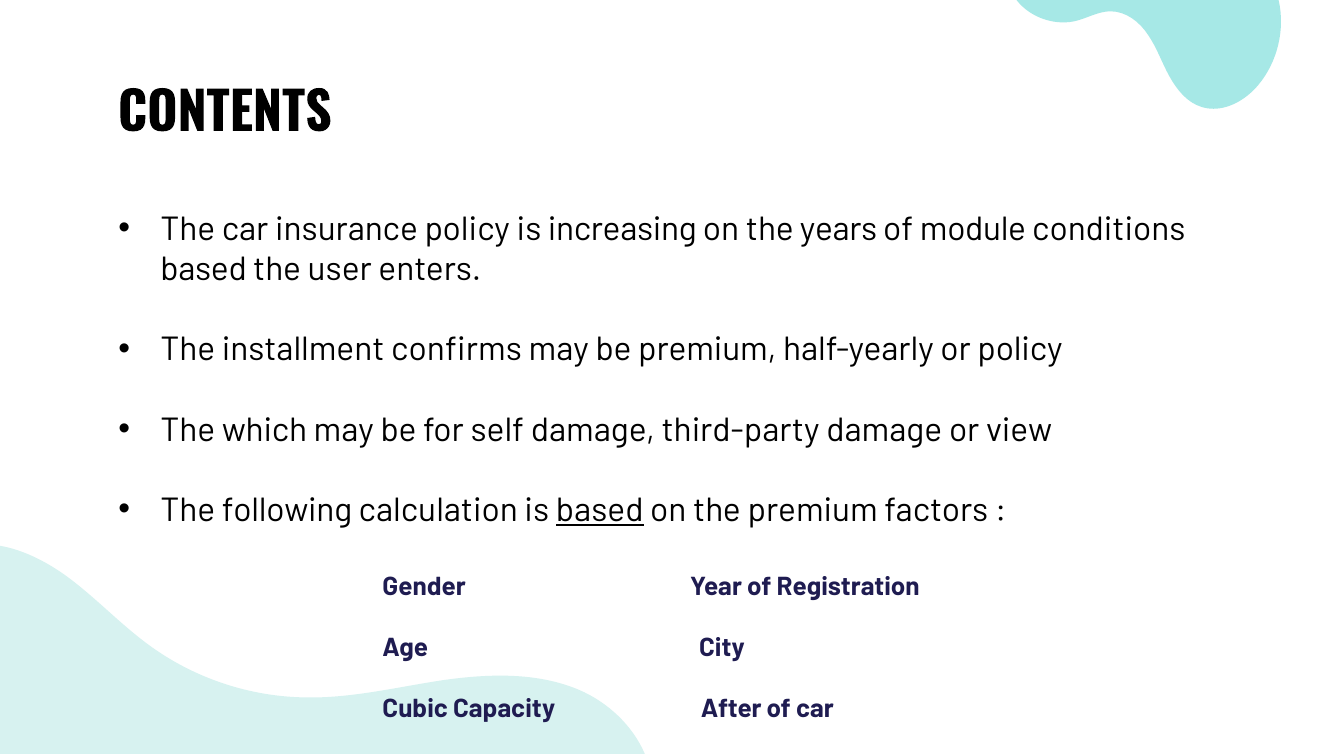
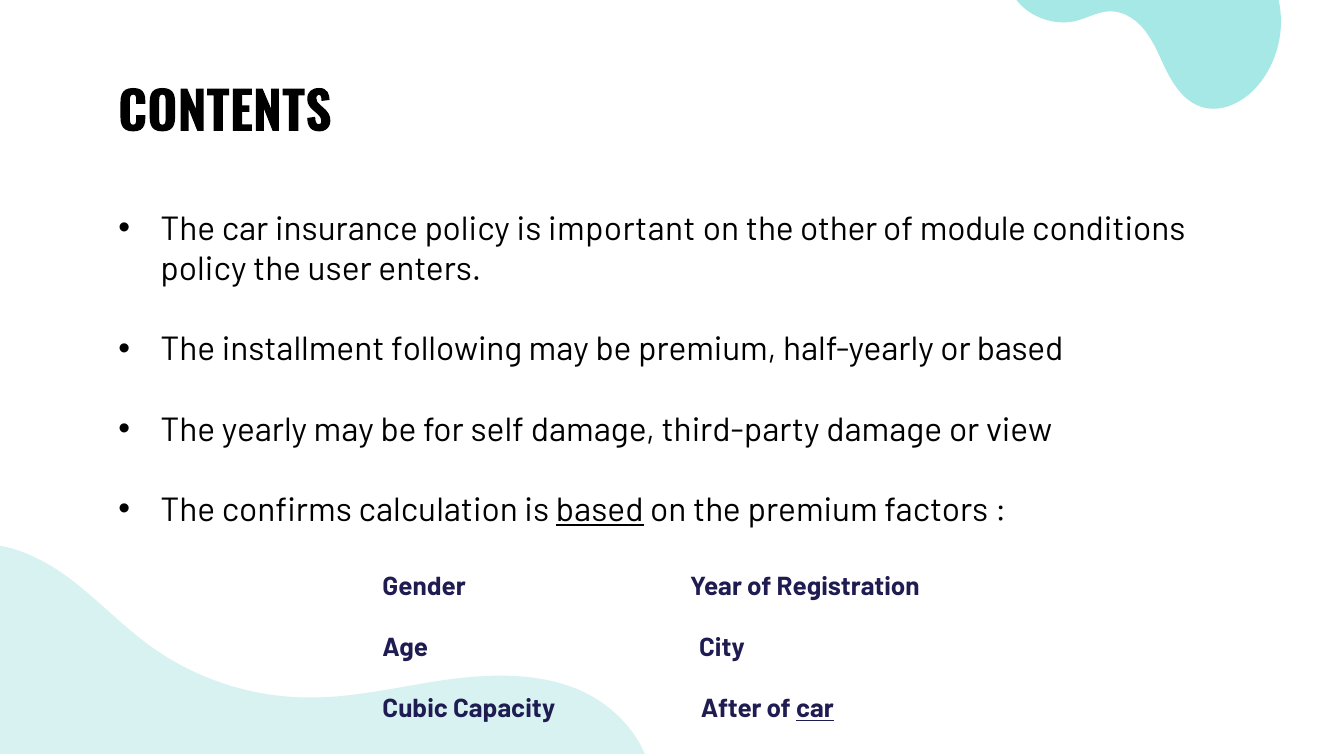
increasing: increasing -> important
years: years -> other
based at (204, 269): based -> policy
confirms: confirms -> following
or policy: policy -> based
which: which -> yearly
following: following -> confirms
car at (815, 709) underline: none -> present
